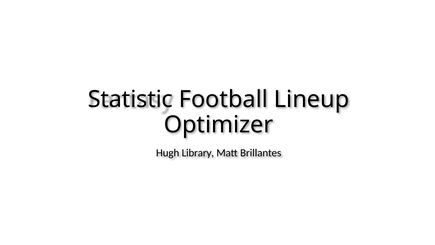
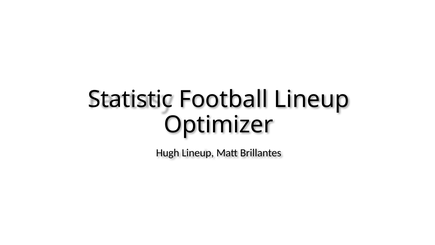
Hugh Library: Library -> Lineup
